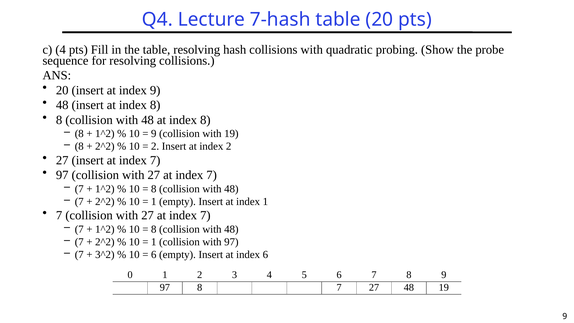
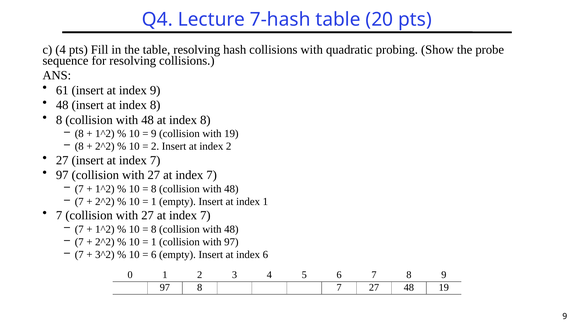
20 at (62, 90): 20 -> 61
